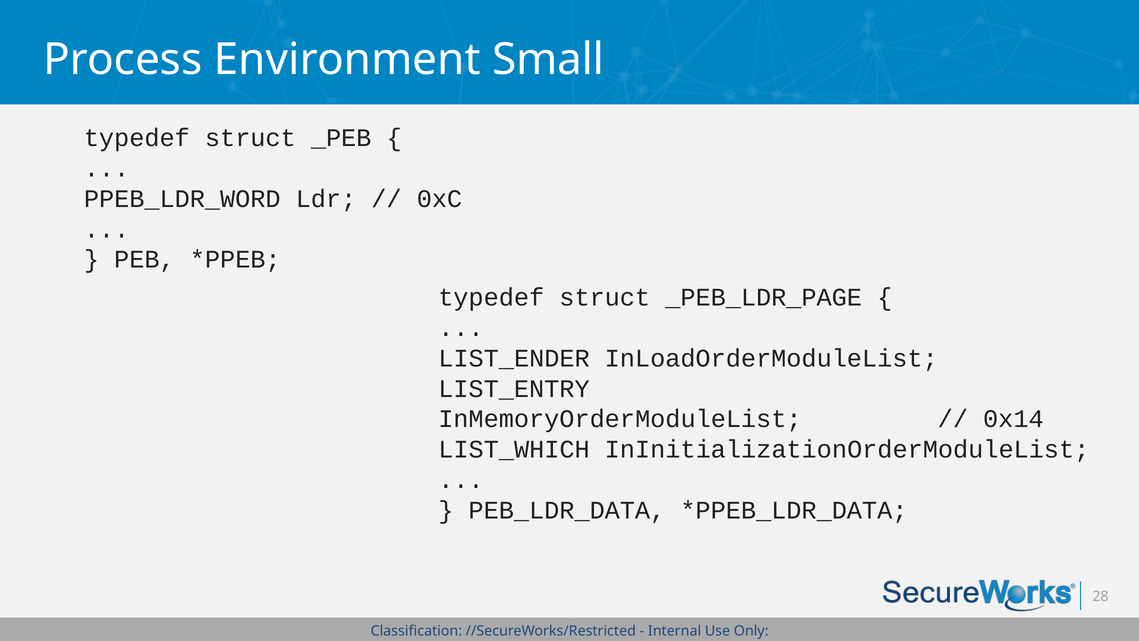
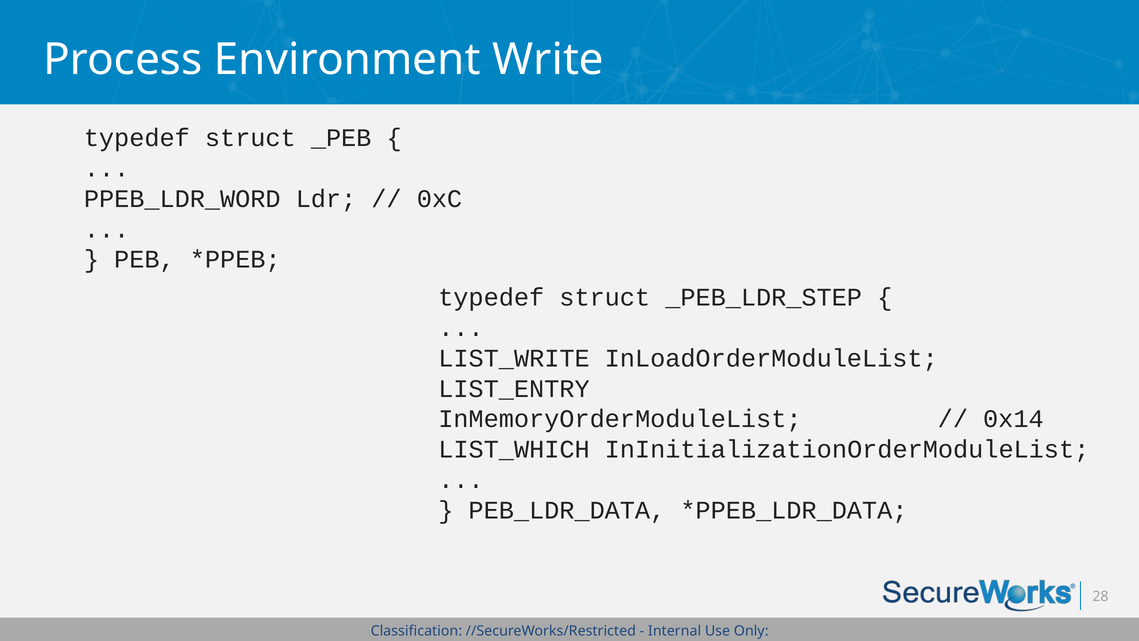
Small: Small -> Write
_PEB_LDR_PAGE: _PEB_LDR_PAGE -> _PEB_LDR_STEP
LIST_ENDER: LIST_ENDER -> LIST_WRITE
